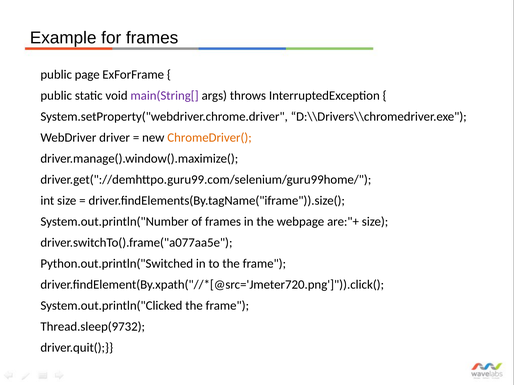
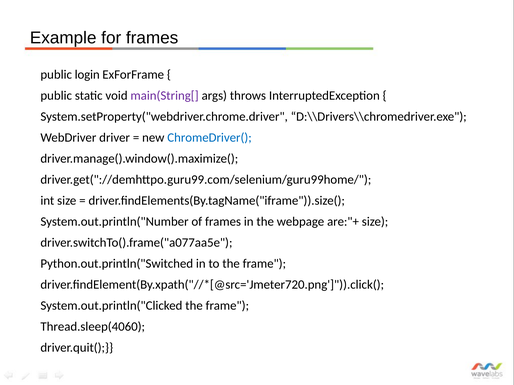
page: page -> login
ChromeDriver( colour: orange -> blue
Thread.sleep(9732: Thread.sleep(9732 -> Thread.sleep(4060
